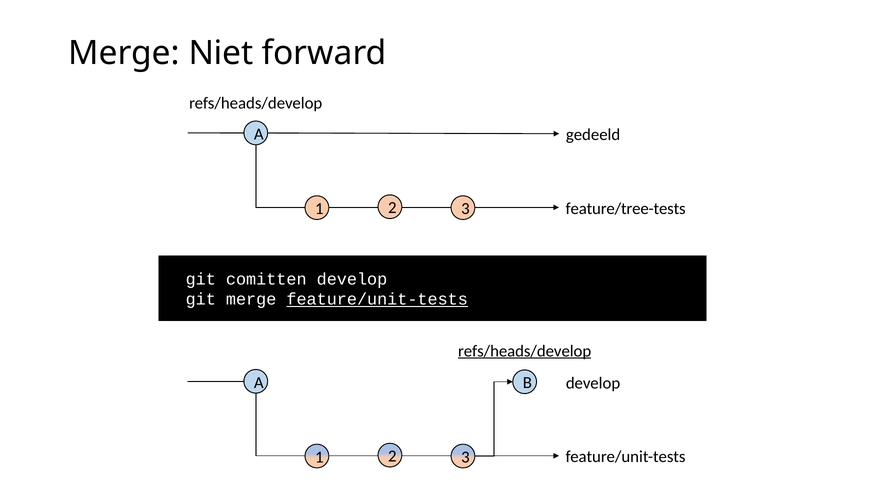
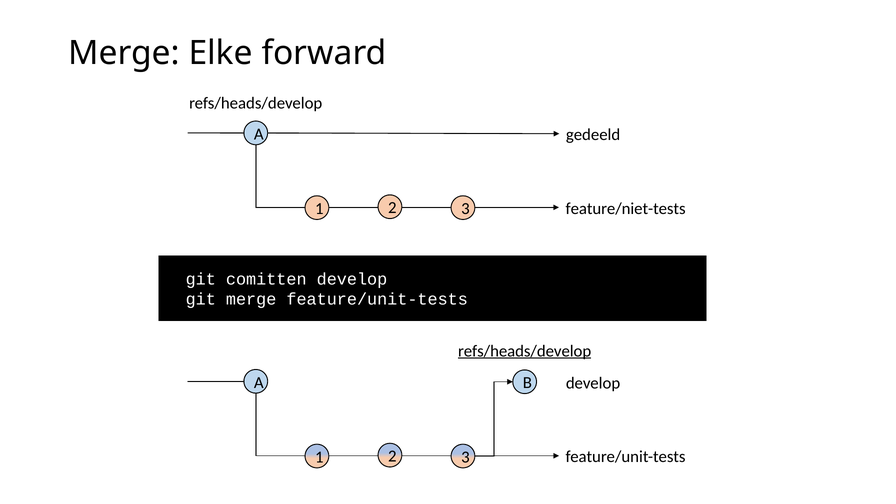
Niet: Niet -> Elke
feature/tree-tests: feature/tree-tests -> feature/niet-tests
feature/unit-tests at (377, 299) underline: present -> none
